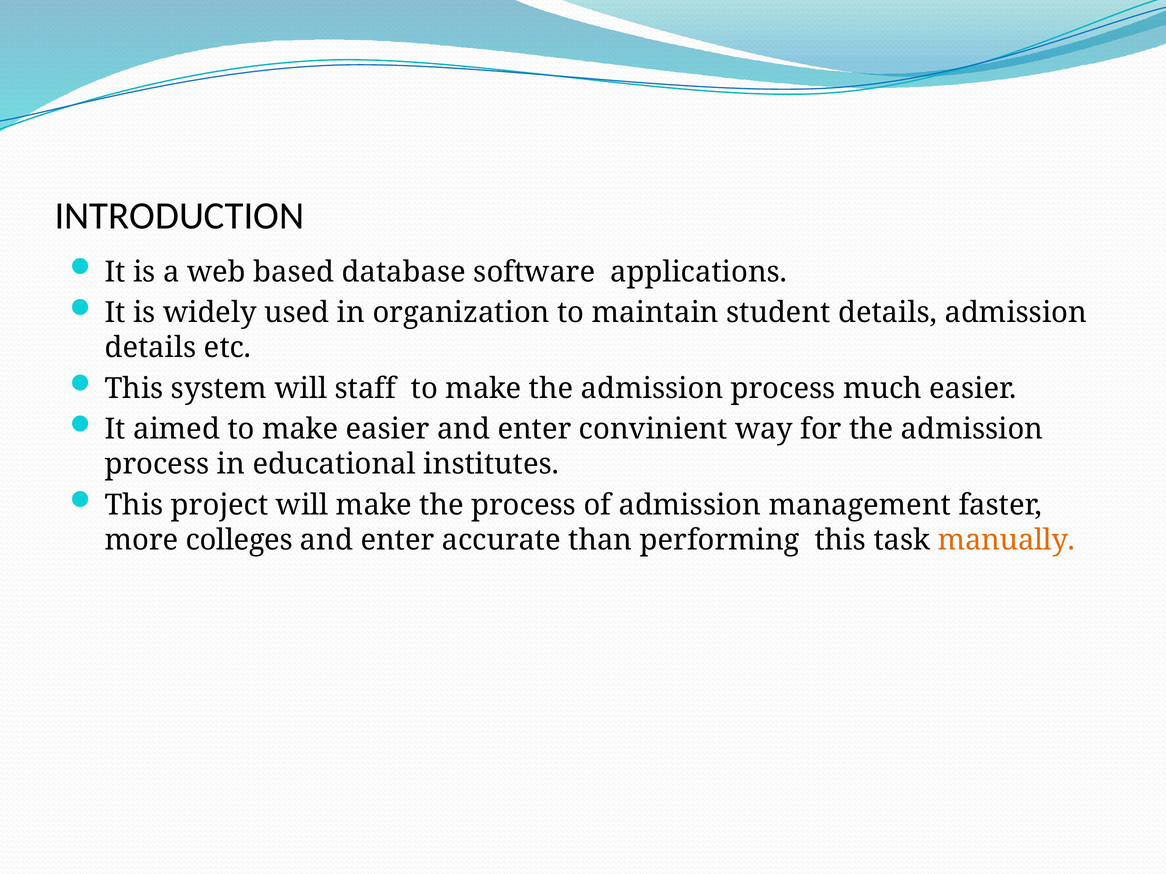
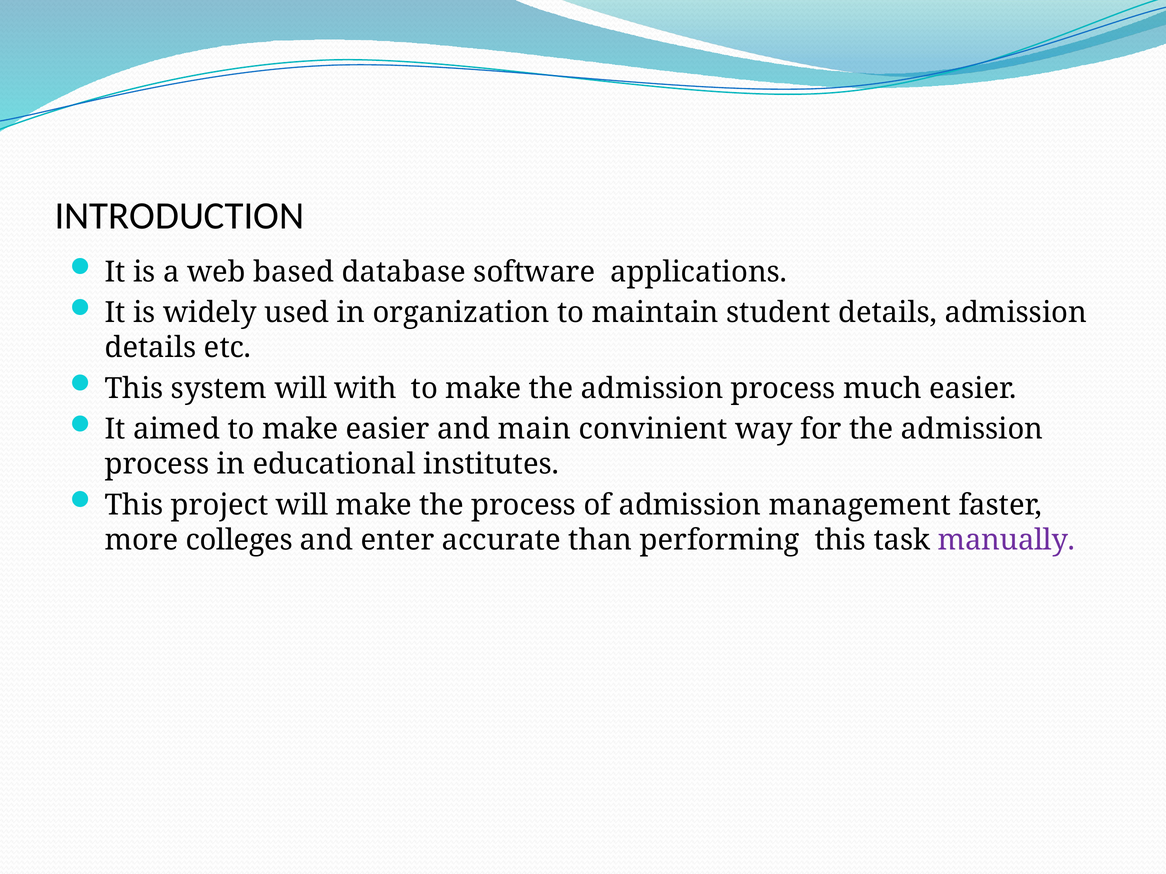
staff: staff -> with
easier and enter: enter -> main
manually colour: orange -> purple
